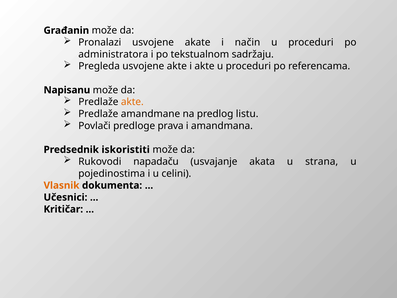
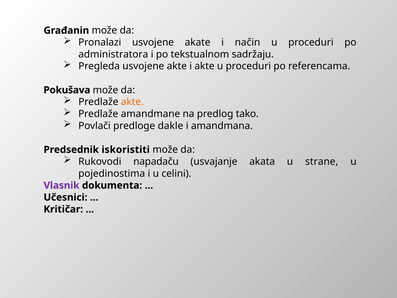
Napisanu: Napisanu -> Pokušava
listu: listu -> tako
prava: prava -> dakle
strana: strana -> strane
Vlasnik colour: orange -> purple
